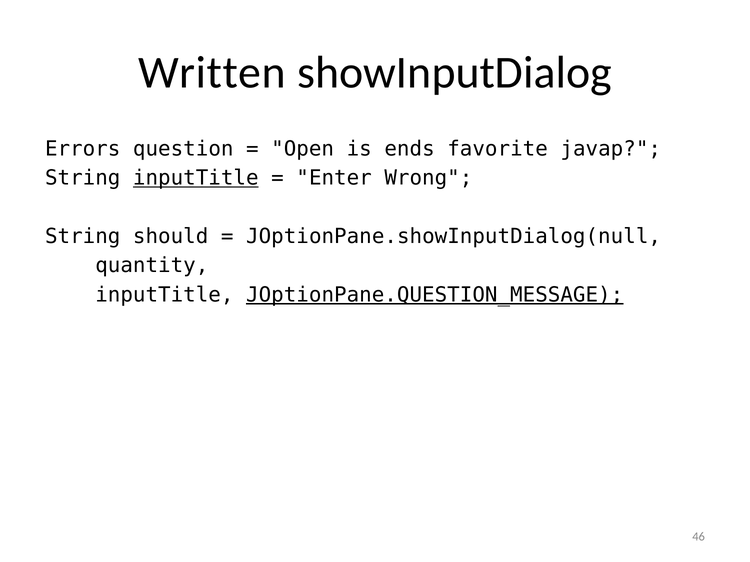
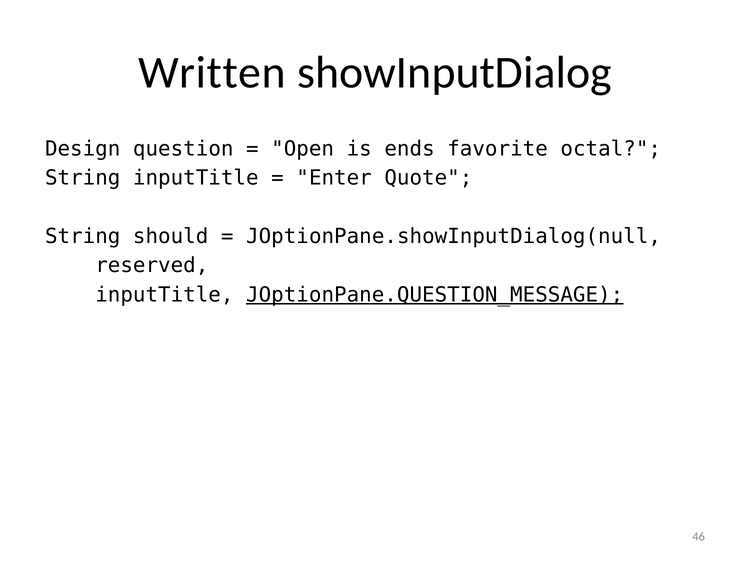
Errors: Errors -> Design
javap: javap -> octal
inputTitle at (196, 178) underline: present -> none
Wrong: Wrong -> Quote
quantity: quantity -> reserved
